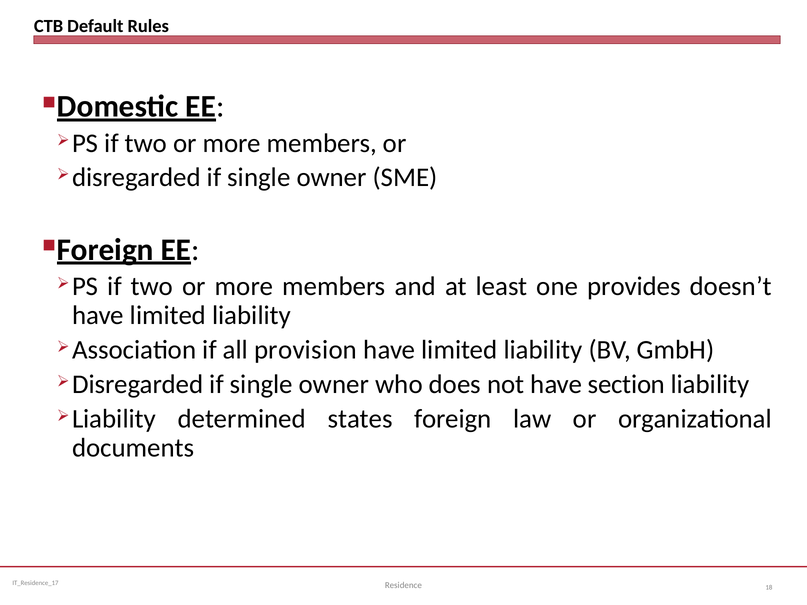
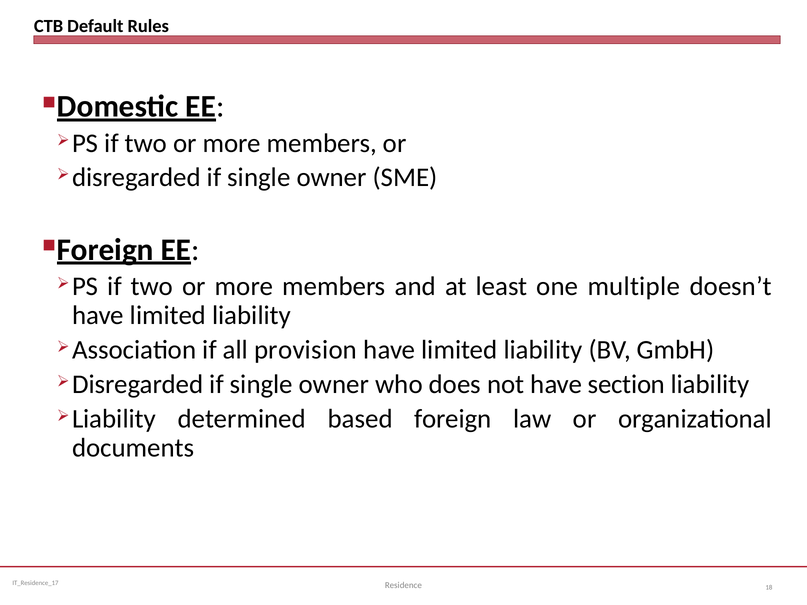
provides: provides -> multiple
states: states -> based
